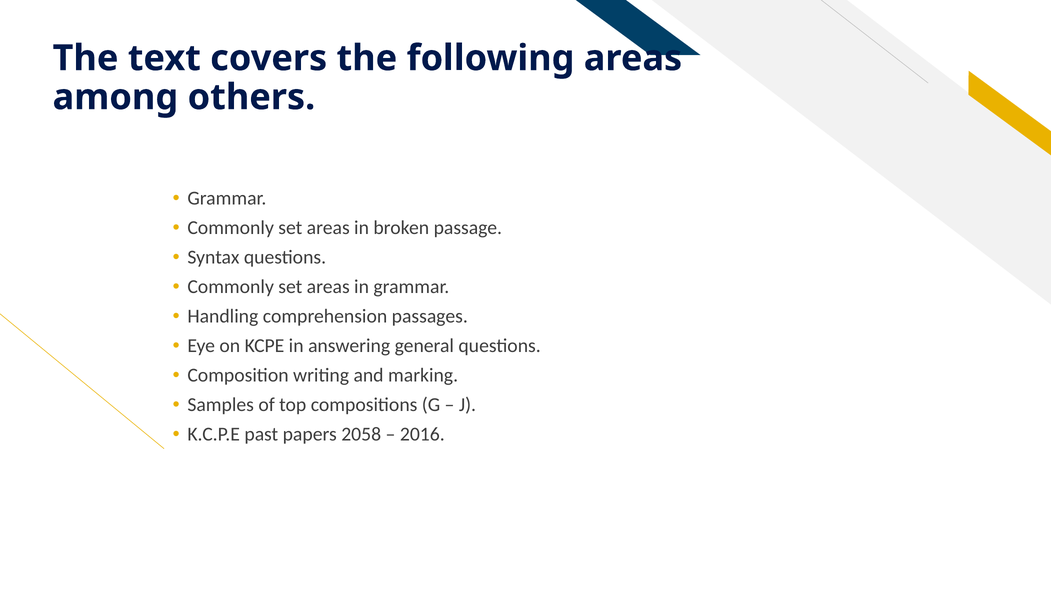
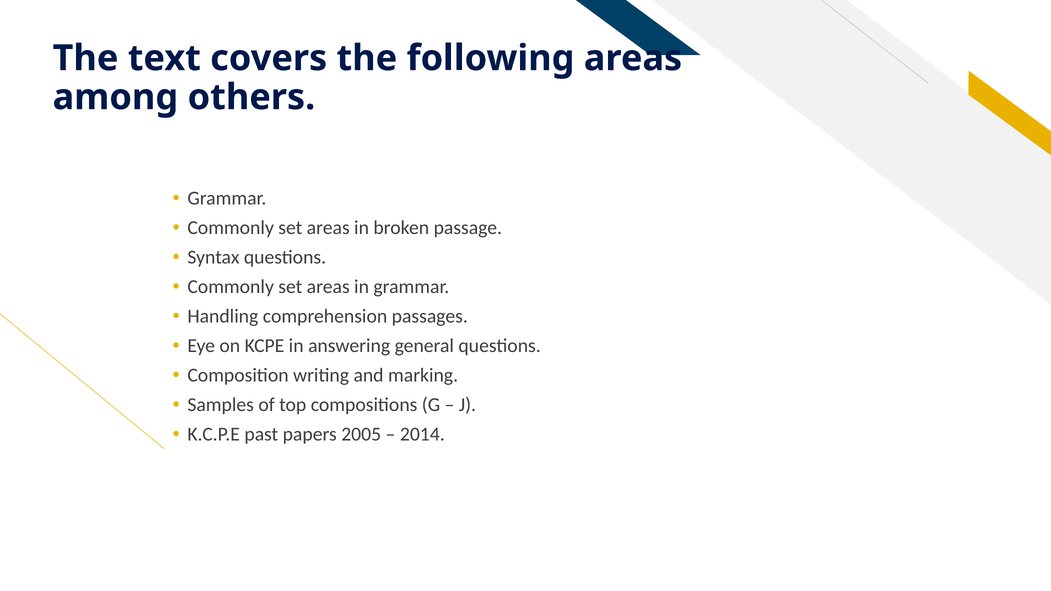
2058: 2058 -> 2005
2016: 2016 -> 2014
